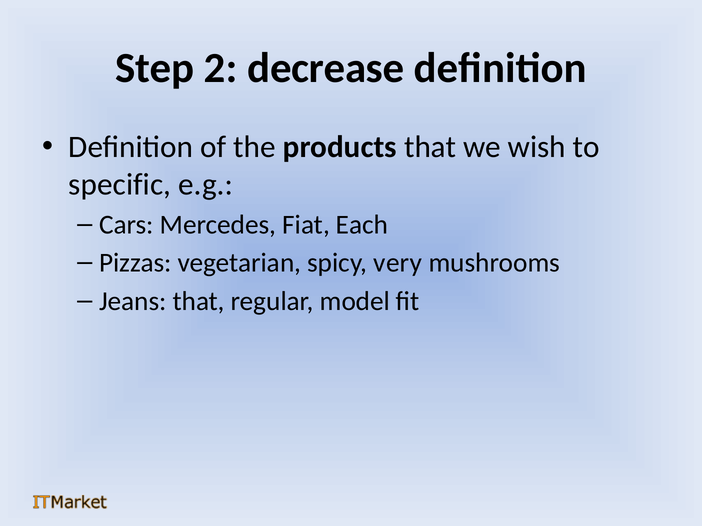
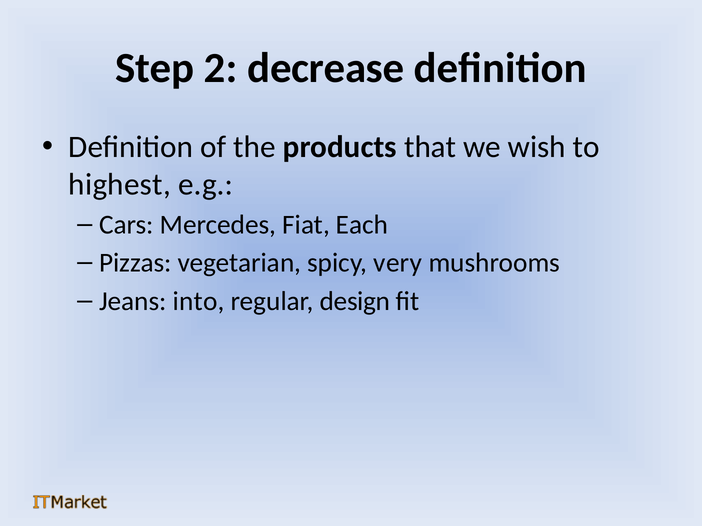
specific: specific -> highest
Jeans that: that -> into
model: model -> design
